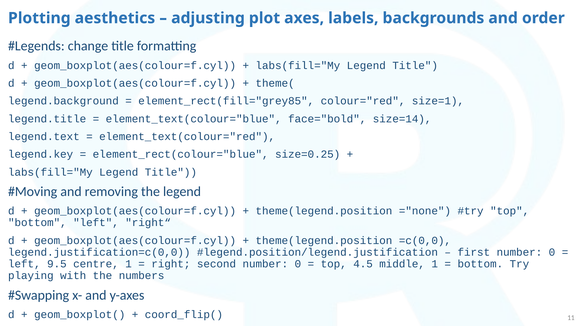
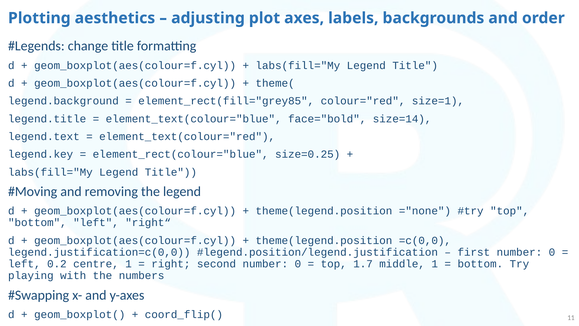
9.5: 9.5 -> 0.2
4.5: 4.5 -> 1.7
